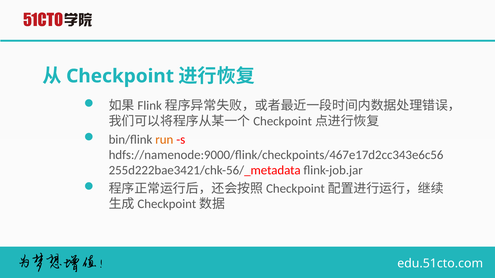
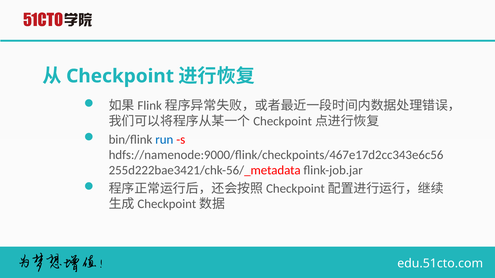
run colour: orange -> blue
